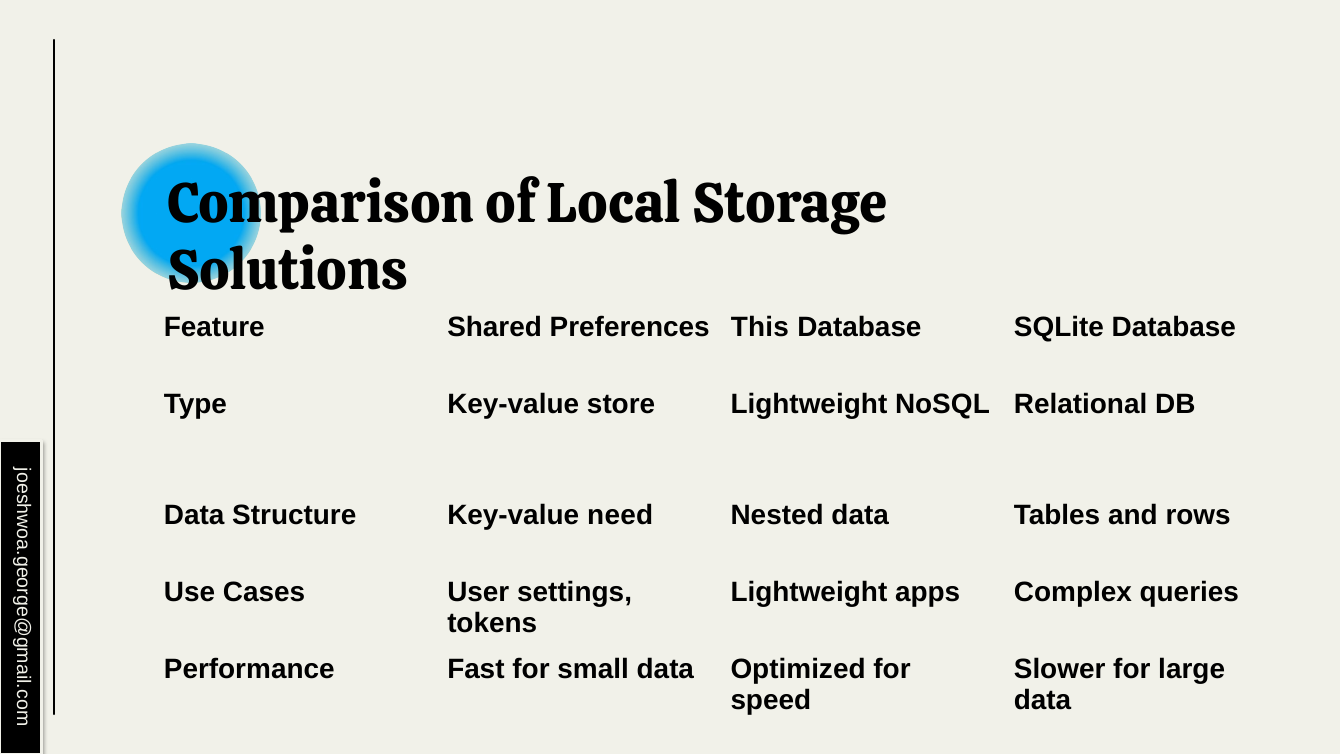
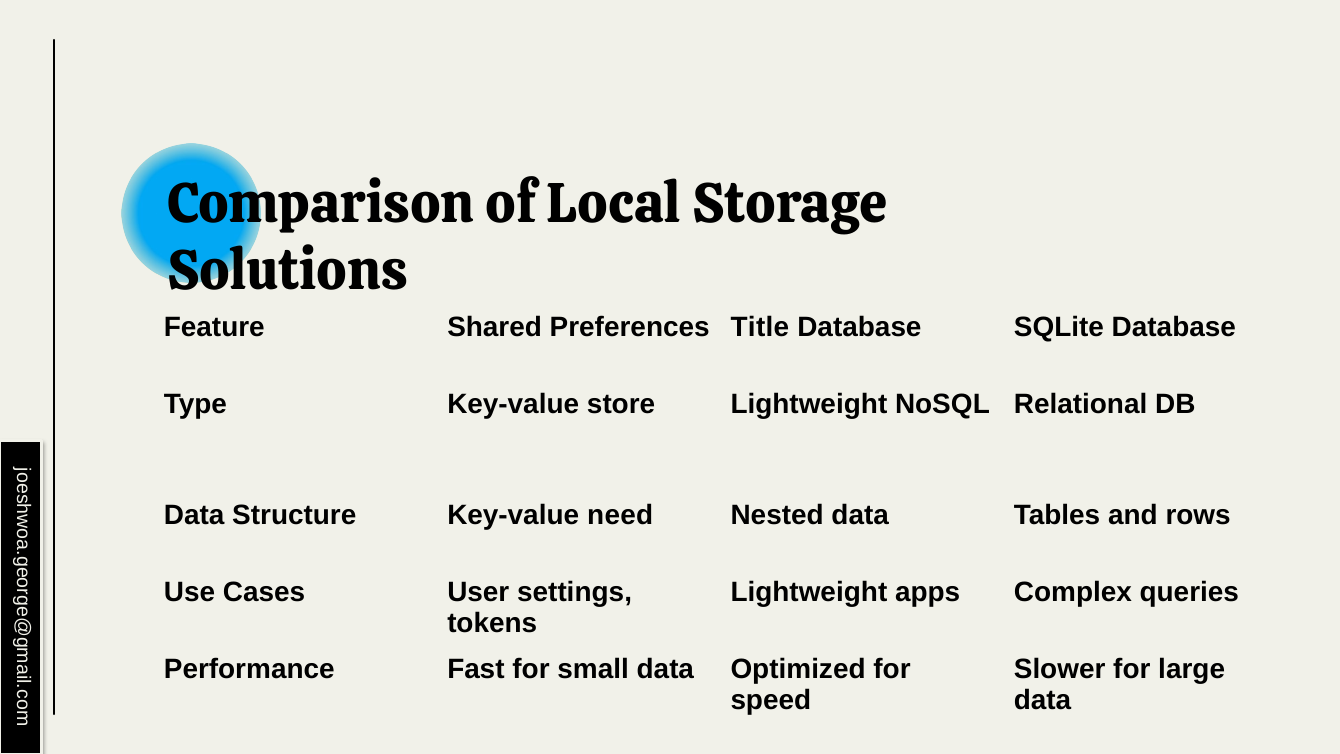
This: This -> Title
